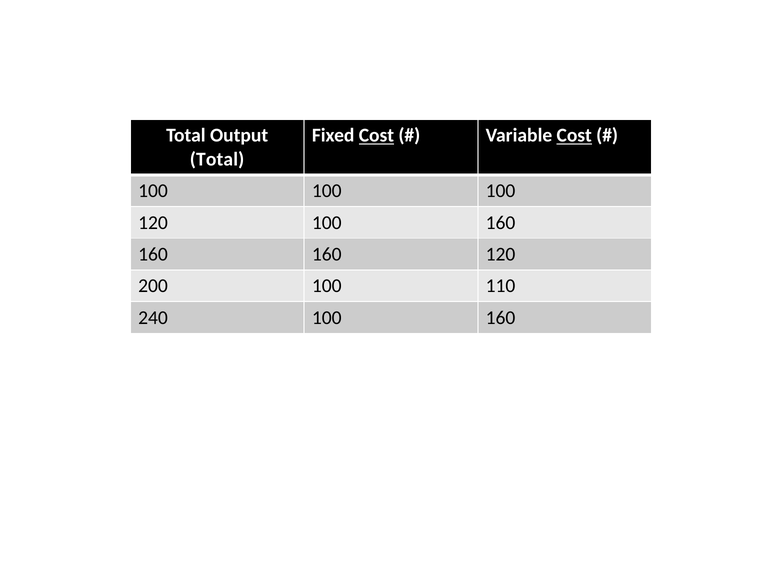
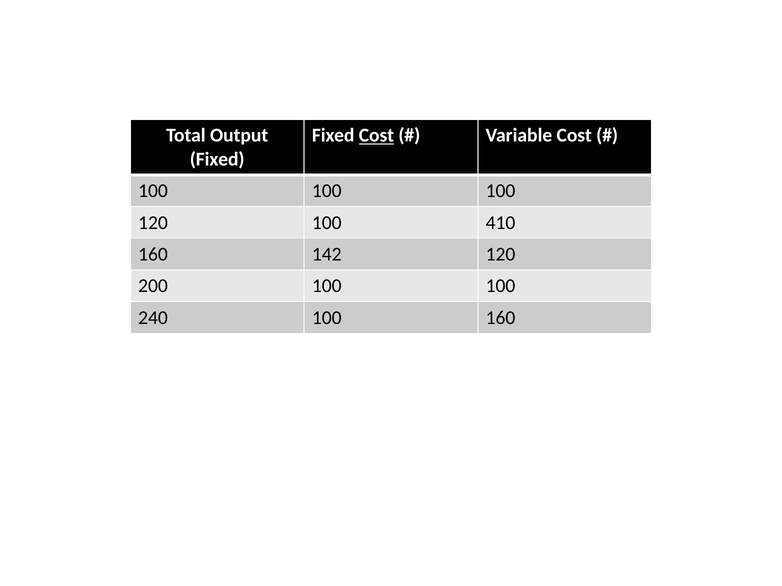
Cost at (574, 136) underline: present -> none
Total at (217, 159): Total -> Fixed
120 100 160: 160 -> 410
160 at (327, 255): 160 -> 142
200 100 110: 110 -> 100
